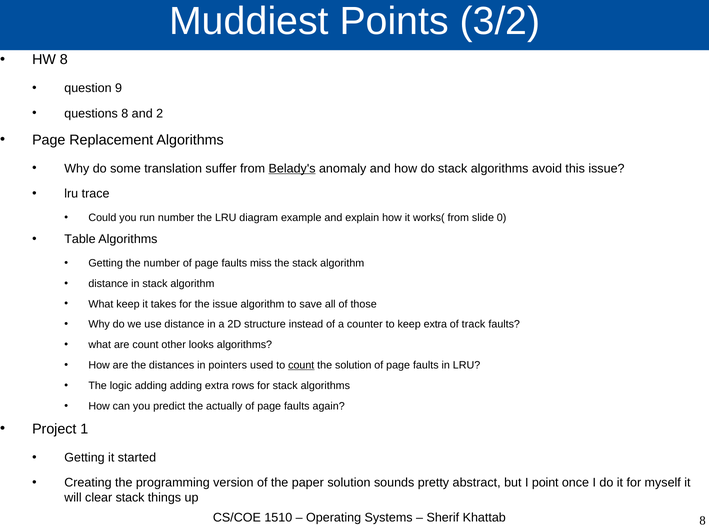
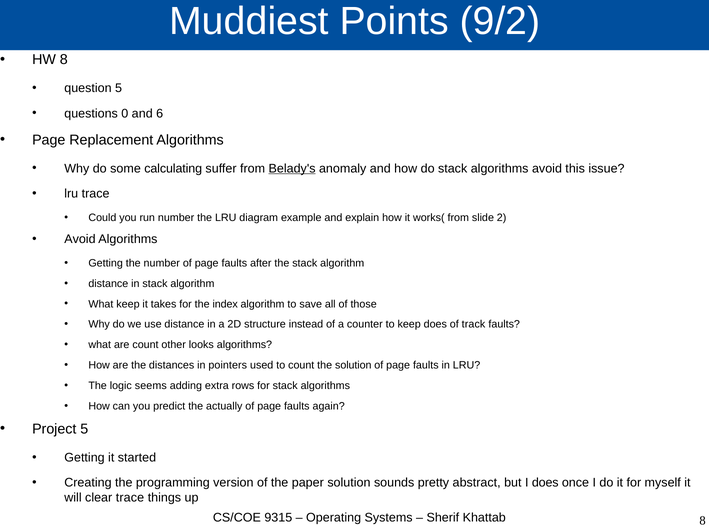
3/2: 3/2 -> 9/2
question 9: 9 -> 5
questions 8: 8 -> 0
2: 2 -> 6
translation: translation -> calculating
0: 0 -> 2
Table at (80, 239): Table -> Avoid
miss: miss -> after
the issue: issue -> index
keep extra: extra -> does
count at (301, 366) underline: present -> none
logic adding: adding -> seems
Project 1: 1 -> 5
I point: point -> does
clear stack: stack -> trace
1510: 1510 -> 9315
